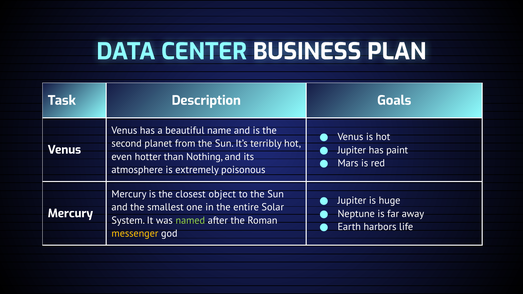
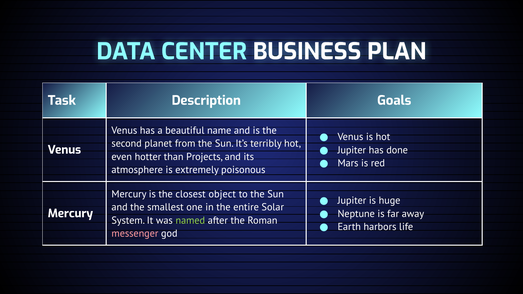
paint: paint -> done
Nothing: Nothing -> Projects
messenger colour: yellow -> pink
